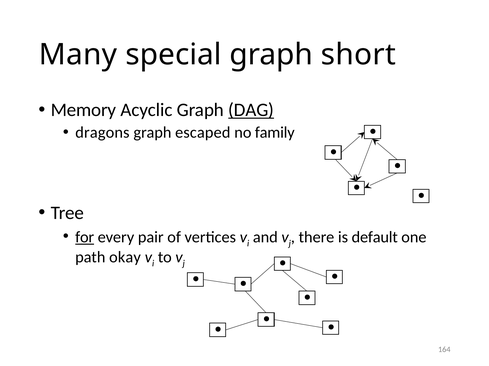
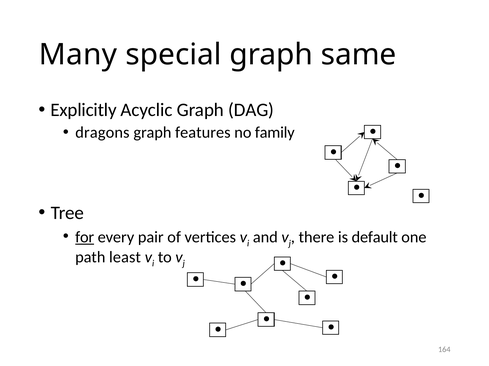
short: short -> same
Memory: Memory -> Explicitly
DAG underline: present -> none
escaped: escaped -> features
okay: okay -> least
